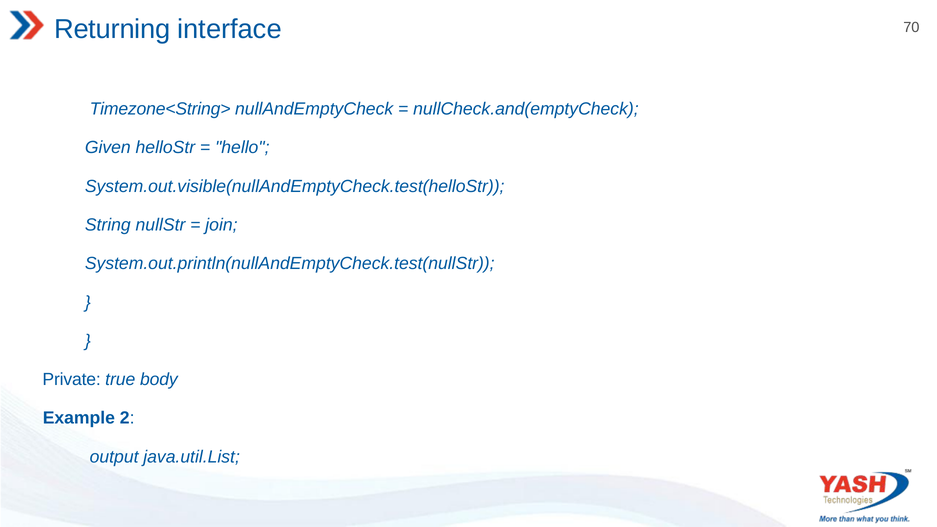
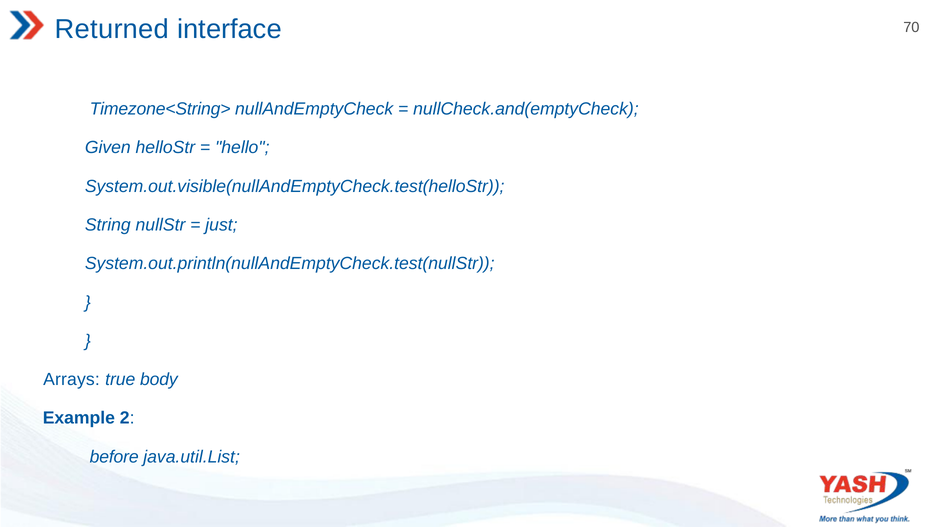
Returning: Returning -> Returned
join: join -> just
Private: Private -> Arrays
output: output -> before
